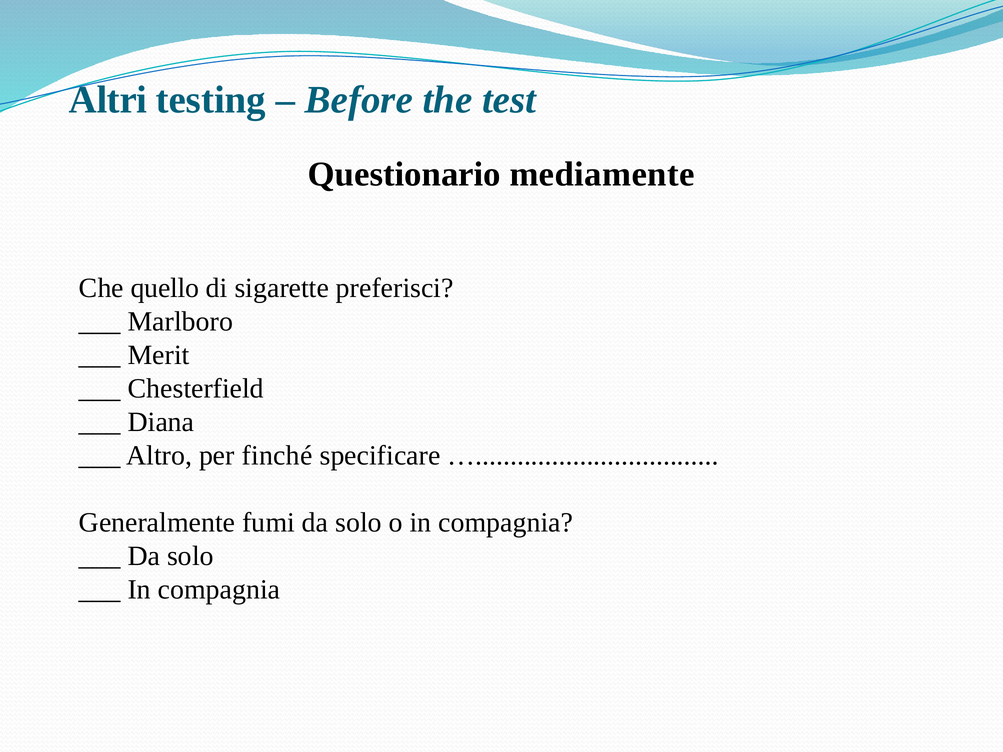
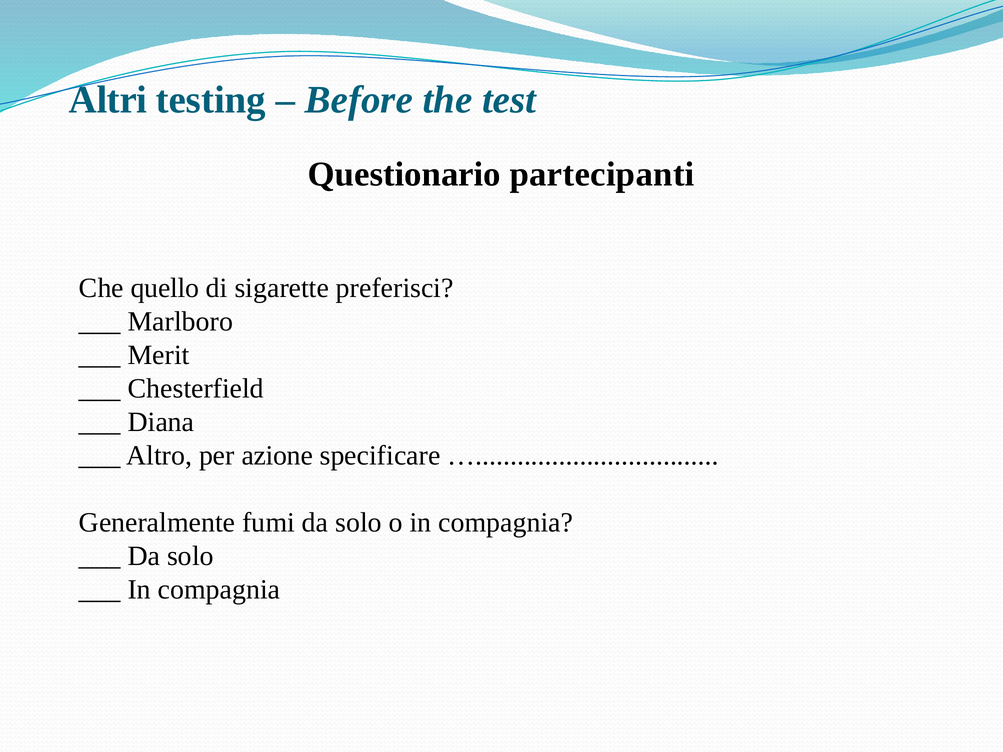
mediamente: mediamente -> partecipanti
finché: finché -> azione
